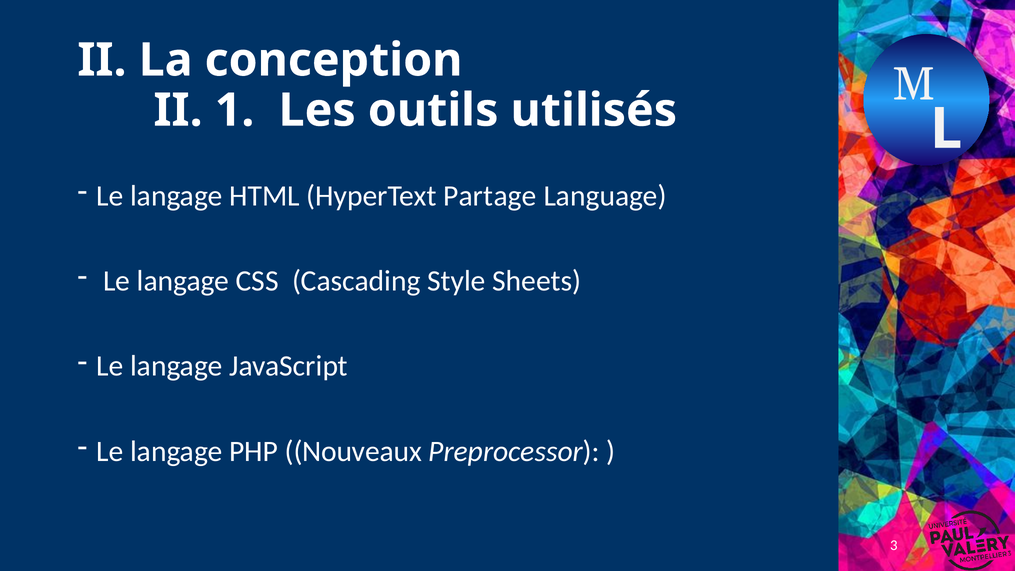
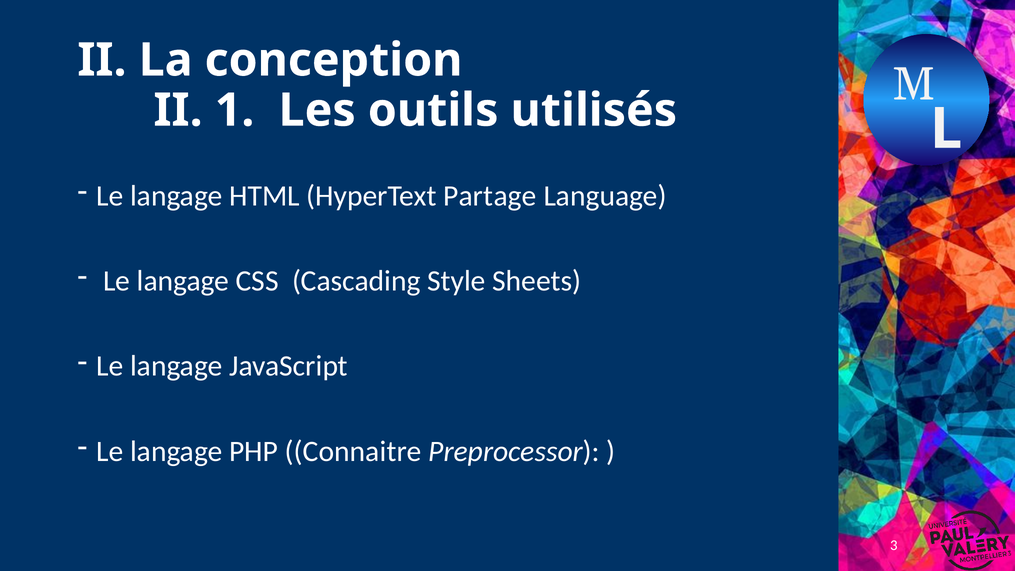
Nouveaux: Nouveaux -> Connaitre
